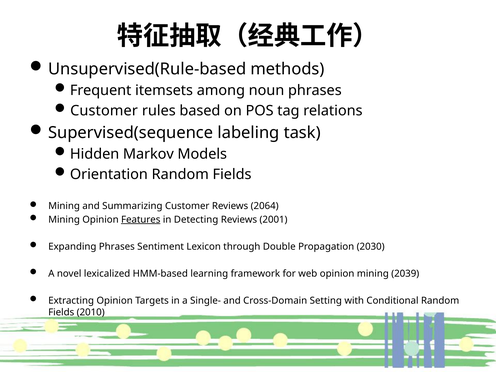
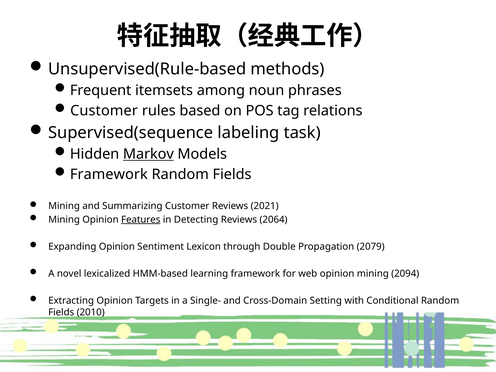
Markov underline: none -> present
Orientation at (109, 174): Orientation -> Framework
2064: 2064 -> 2021
2001: 2001 -> 2064
Expanding Phrases: Phrases -> Opinion
2030: 2030 -> 2079
2039: 2039 -> 2094
